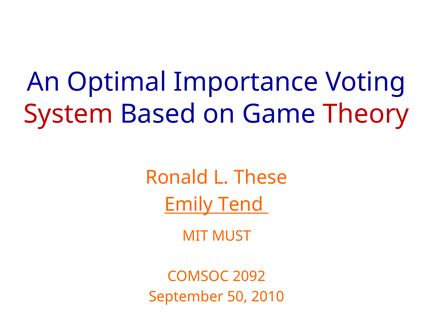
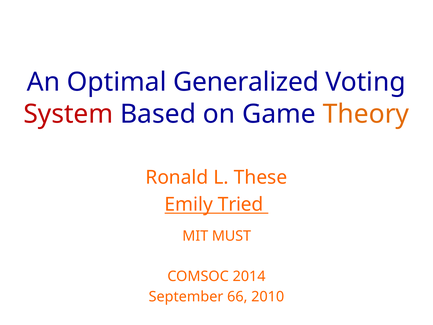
Importance: Importance -> Generalized
Theory colour: red -> orange
Tend: Tend -> Tried
2092: 2092 -> 2014
50: 50 -> 66
